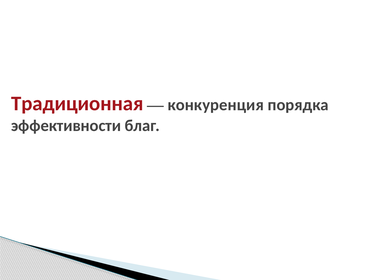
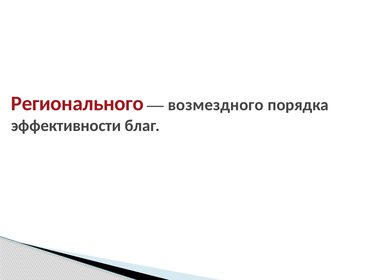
Традиционная: Традиционная -> Регионального
конкуренция: конкуренция -> возмездного
